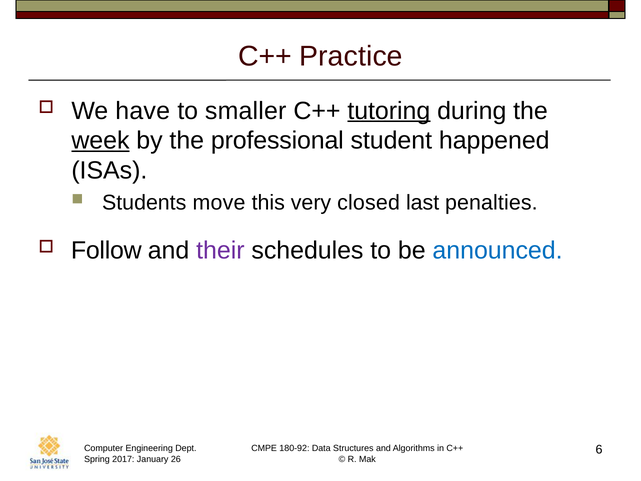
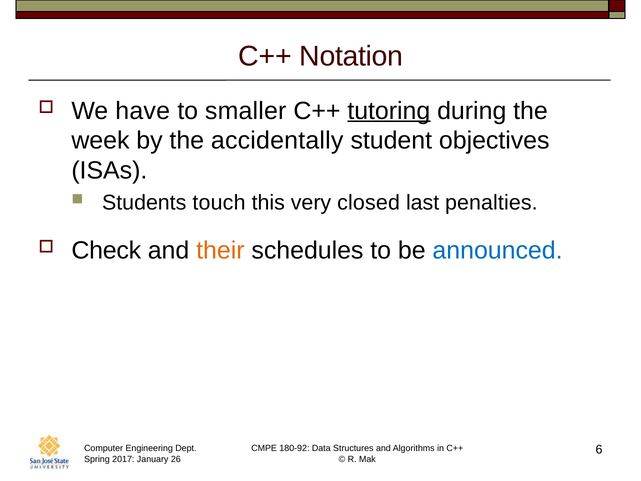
Practice: Practice -> Notation
week underline: present -> none
professional: professional -> accidentally
happened: happened -> objectives
move: move -> touch
Follow: Follow -> Check
their colour: purple -> orange
